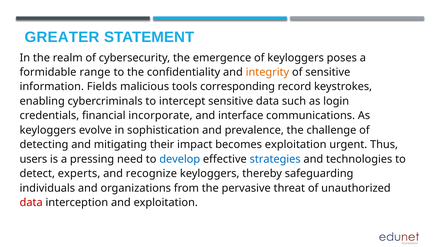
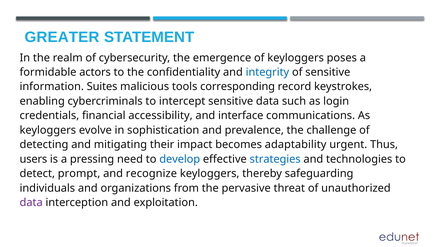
range: range -> actors
integrity colour: orange -> blue
Fields: Fields -> Suites
incorporate: incorporate -> accessibility
becomes exploitation: exploitation -> adaptability
experts: experts -> prompt
data at (31, 203) colour: red -> purple
